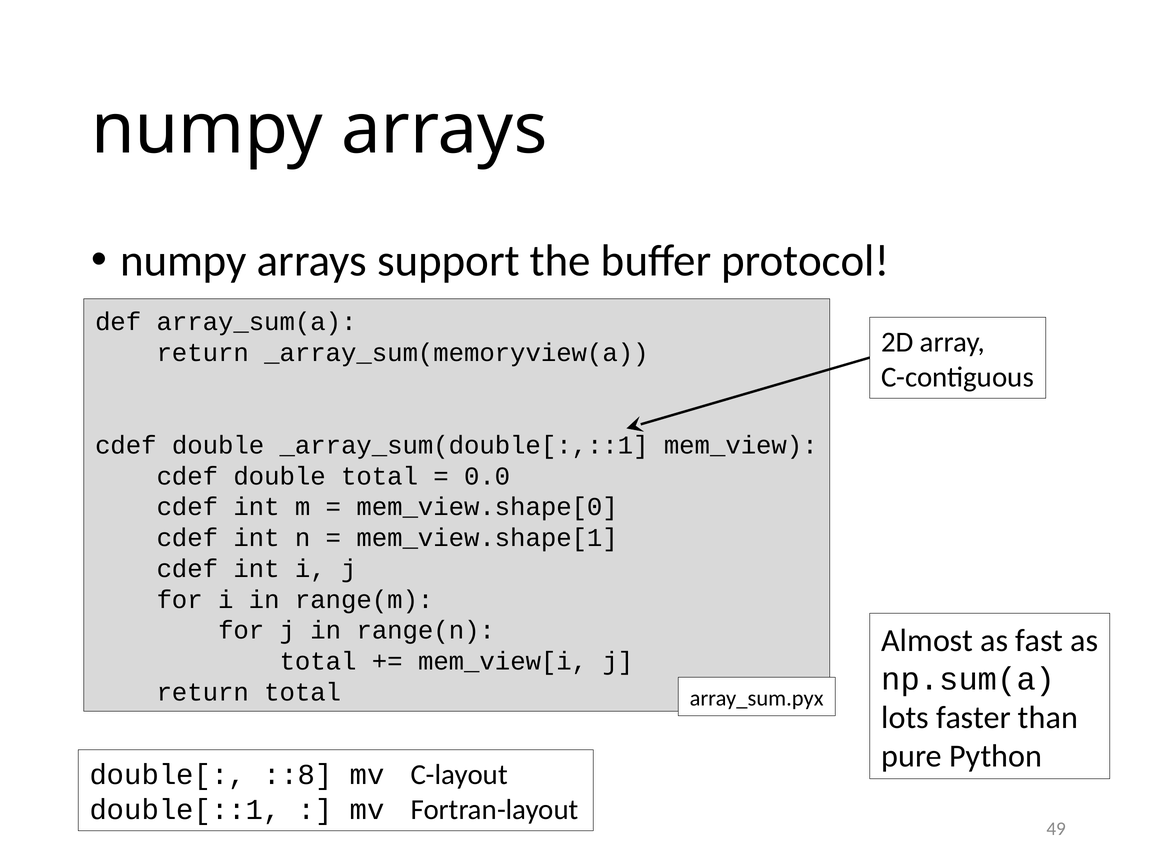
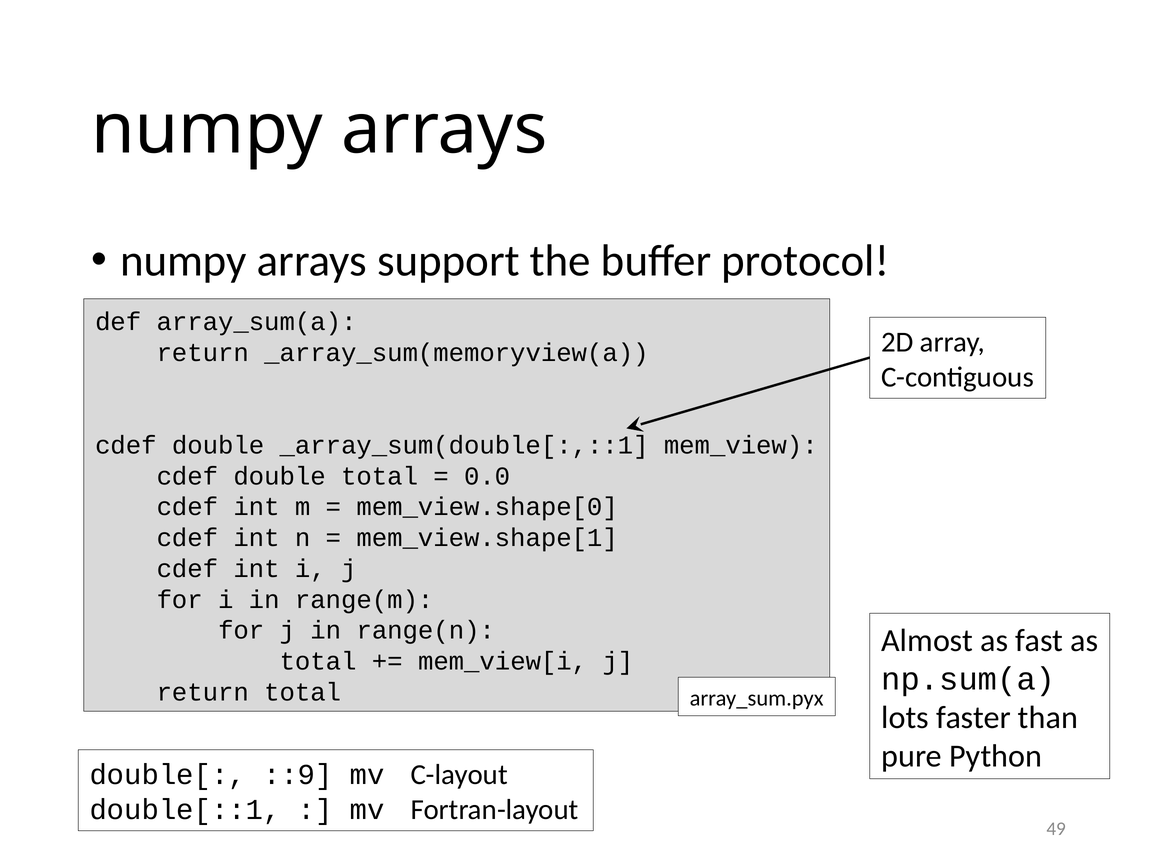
::8: ::8 -> ::9
